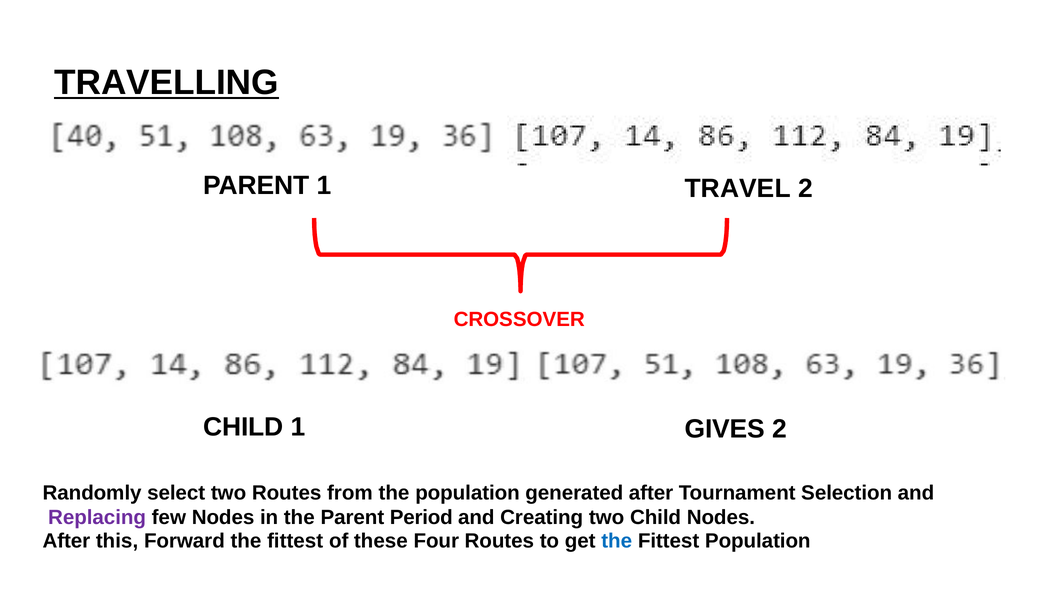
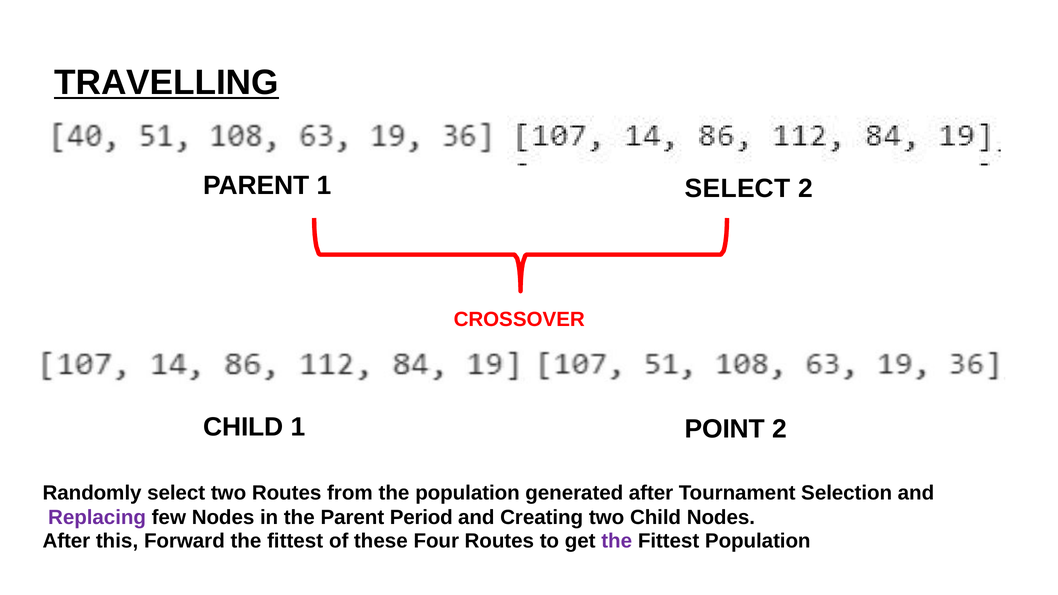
1 TRAVEL: TRAVEL -> SELECT
GIVES: GIVES -> POINT
the at (617, 541) colour: blue -> purple
